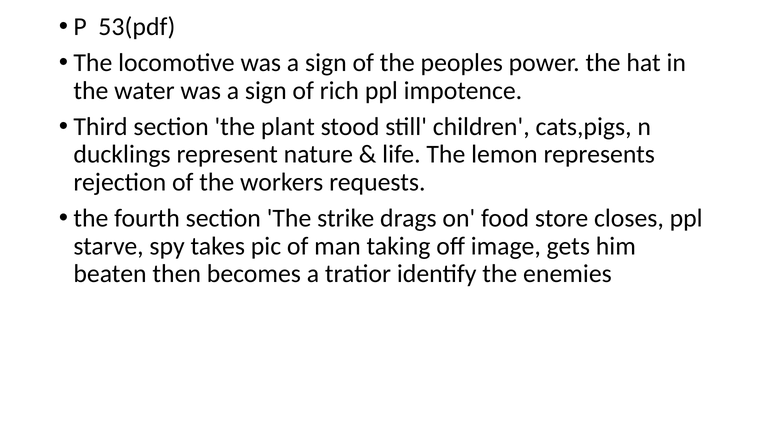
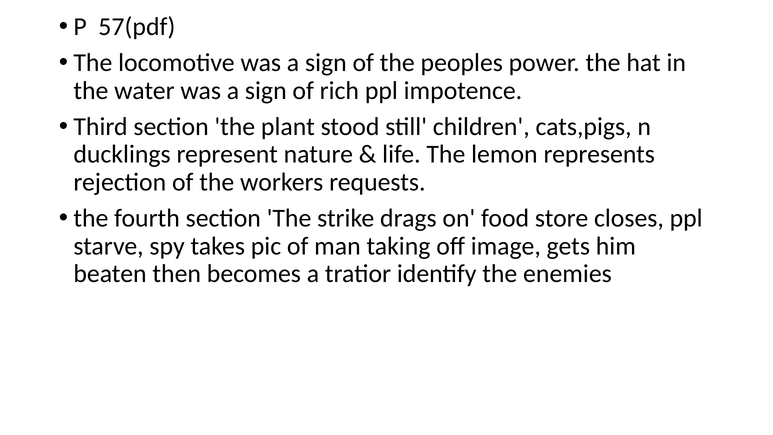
53(pdf: 53(pdf -> 57(pdf
